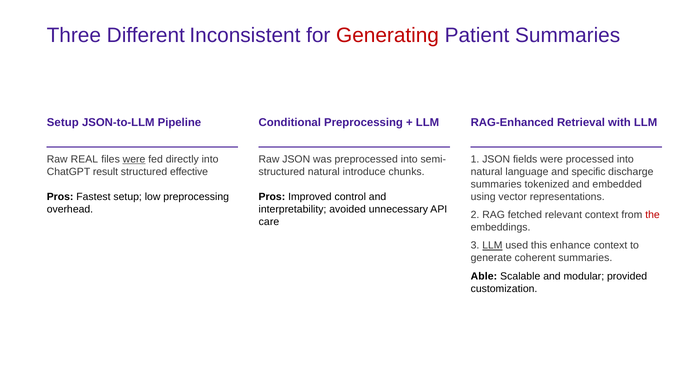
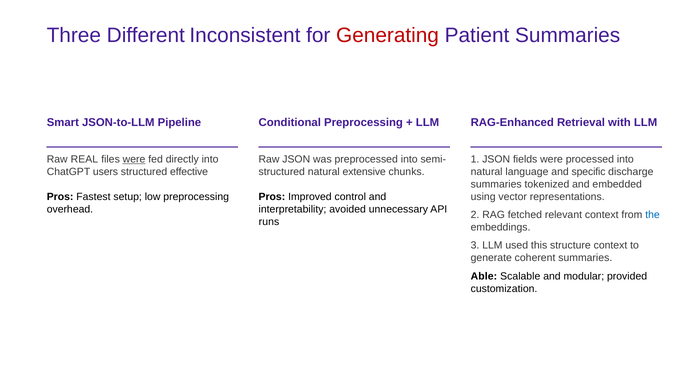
Setup at (63, 123): Setup -> Smart
result: result -> users
introduce: introduce -> extensive
the colour: red -> blue
care: care -> runs
LLM at (492, 246) underline: present -> none
enhance: enhance -> structure
